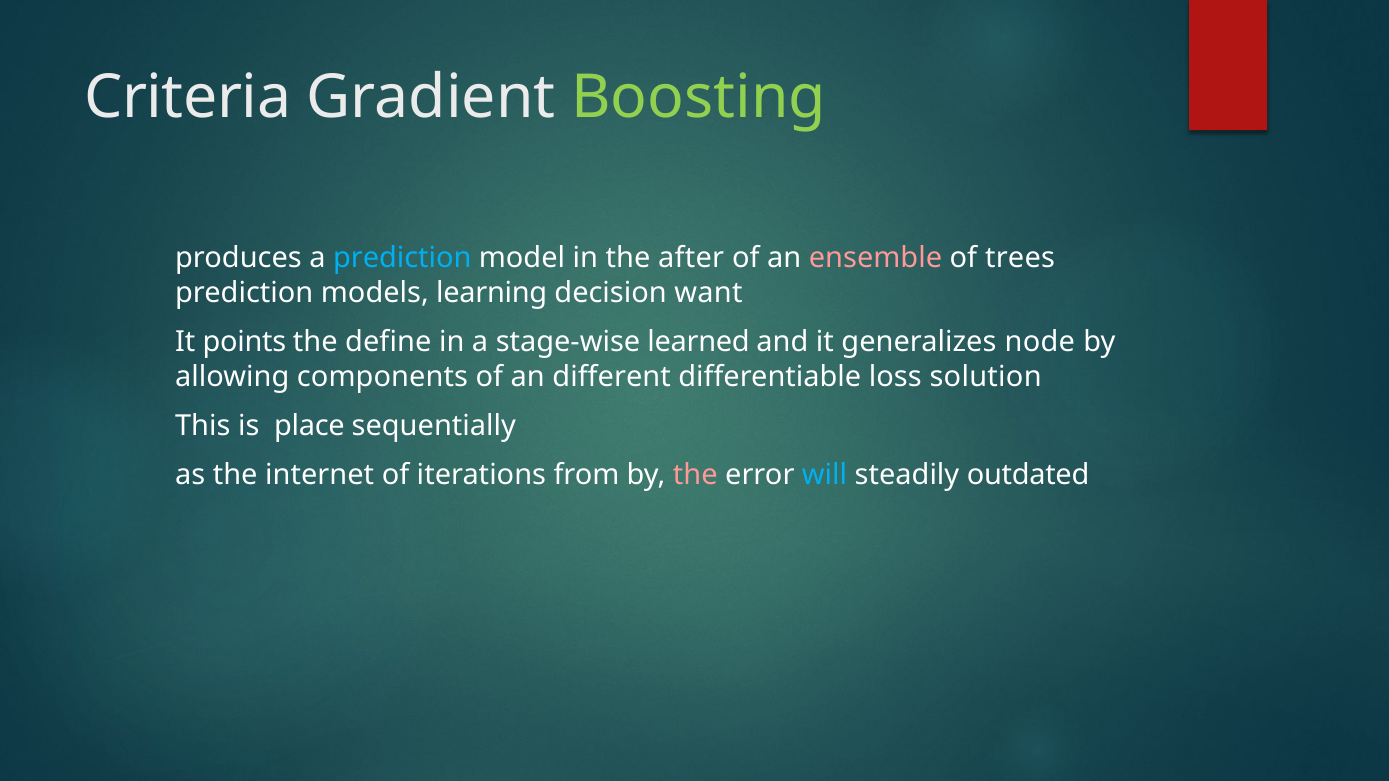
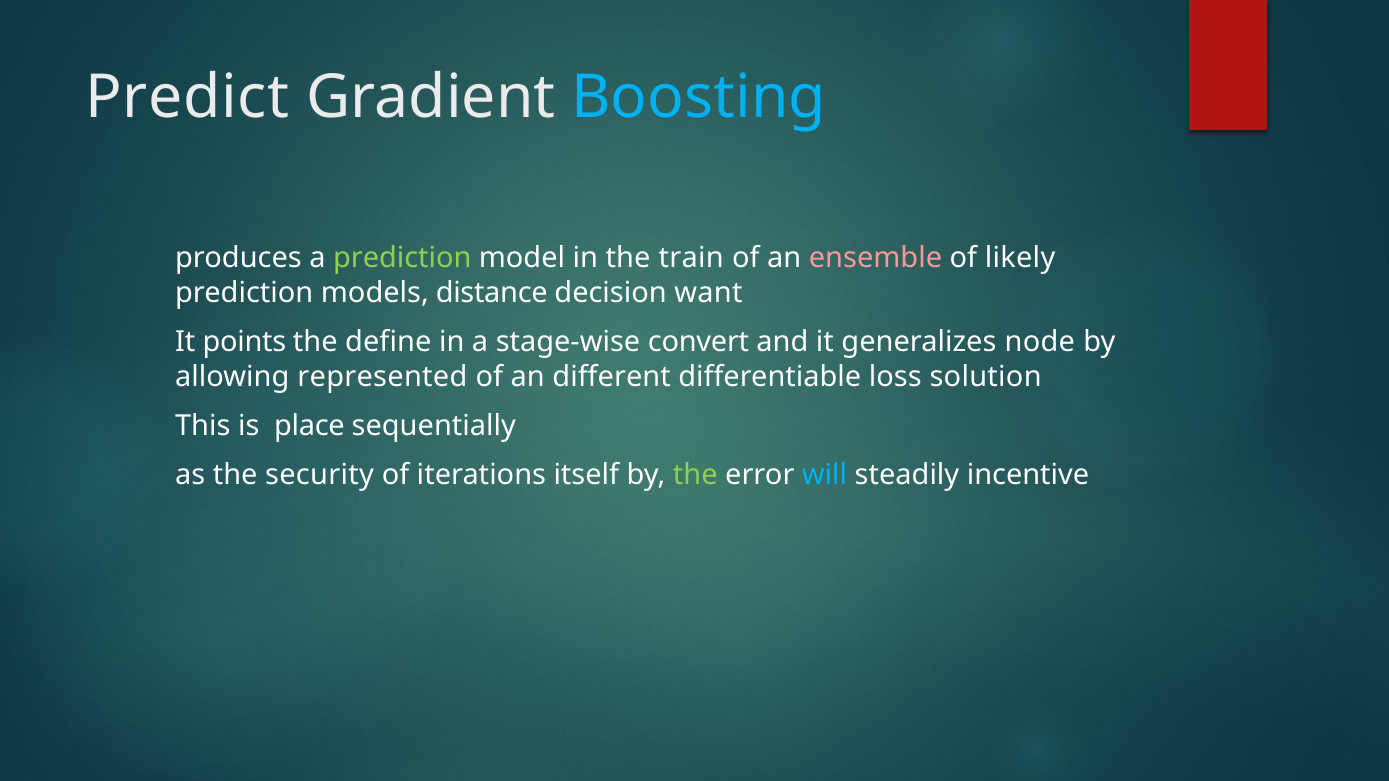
Criteria: Criteria -> Predict
Boosting colour: light green -> light blue
prediction at (402, 259) colour: light blue -> light green
after: after -> train
trees: trees -> likely
learning: learning -> distance
learned: learned -> convert
components: components -> represented
internet: internet -> security
from: from -> itself
the at (695, 476) colour: pink -> light green
outdated: outdated -> incentive
